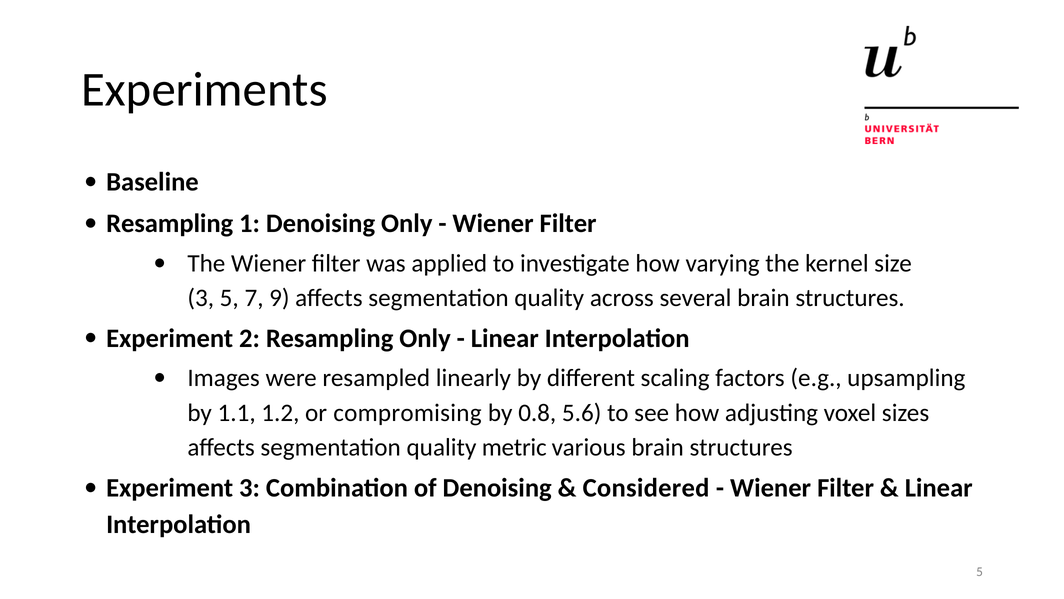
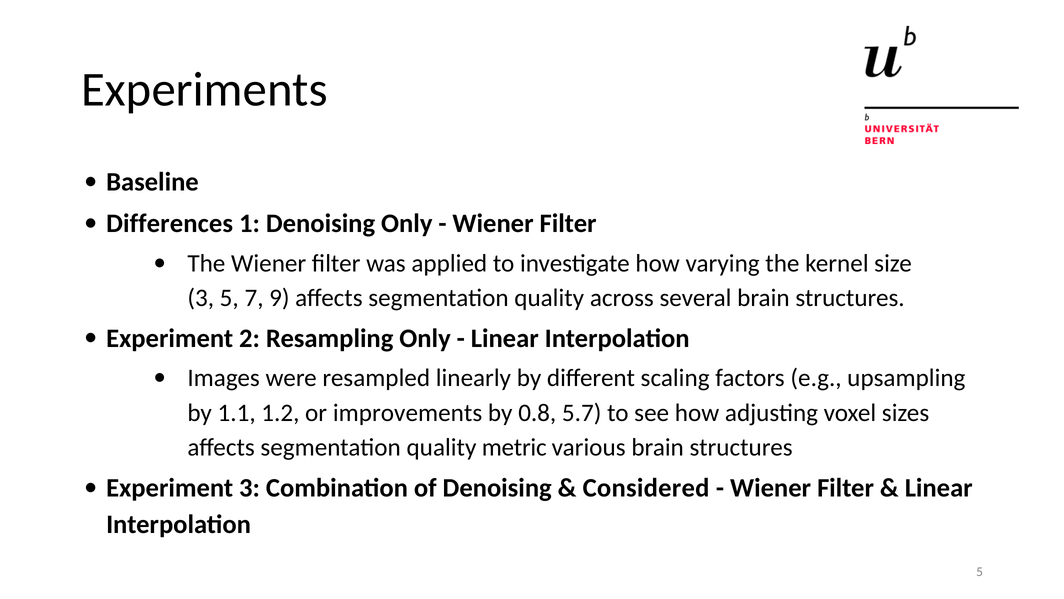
Resampling at (170, 223): Resampling -> Differences
compromising: compromising -> improvements
5.6: 5.6 -> 5.7
